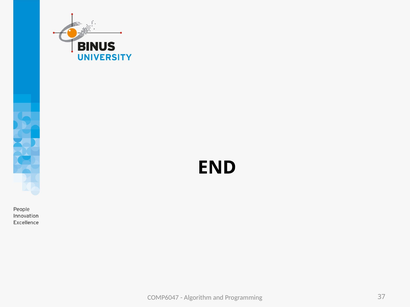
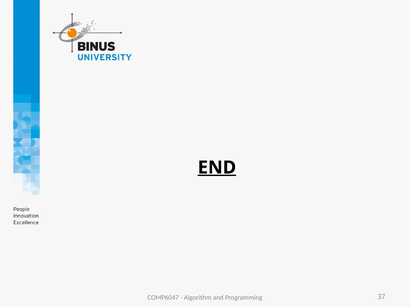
END underline: none -> present
